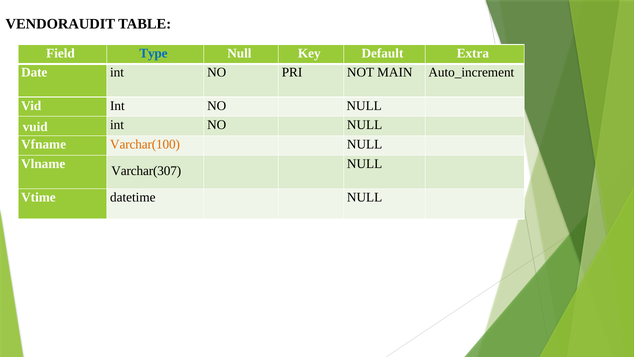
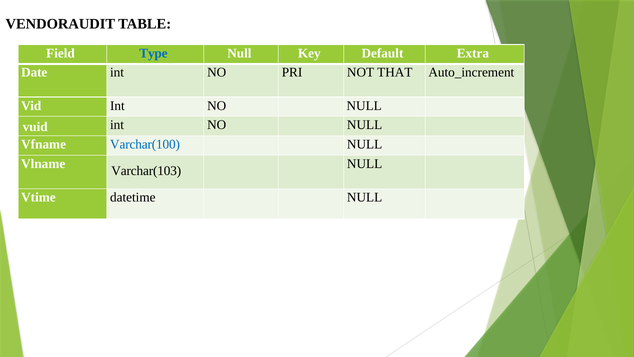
MAIN: MAIN -> THAT
Varchar(100 colour: orange -> blue
Varchar(307: Varchar(307 -> Varchar(103
